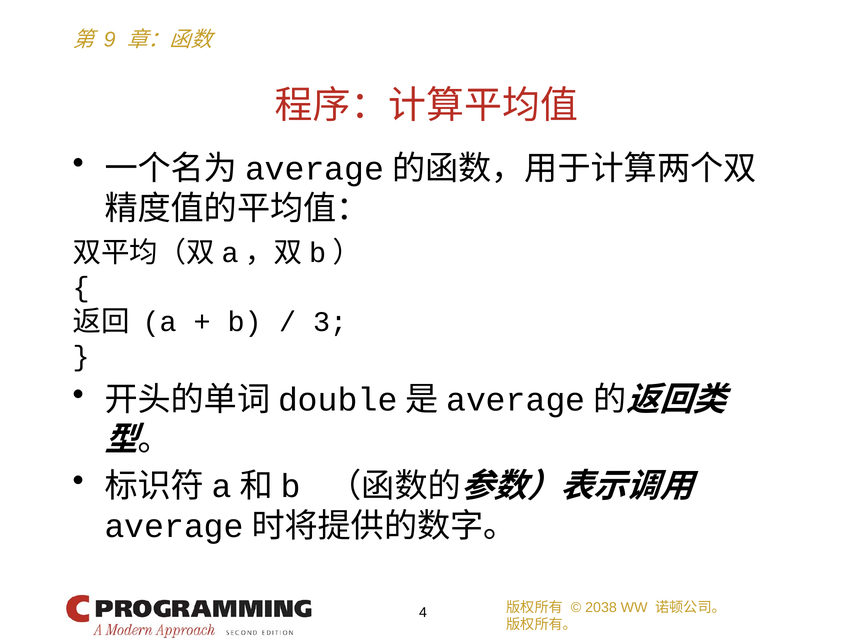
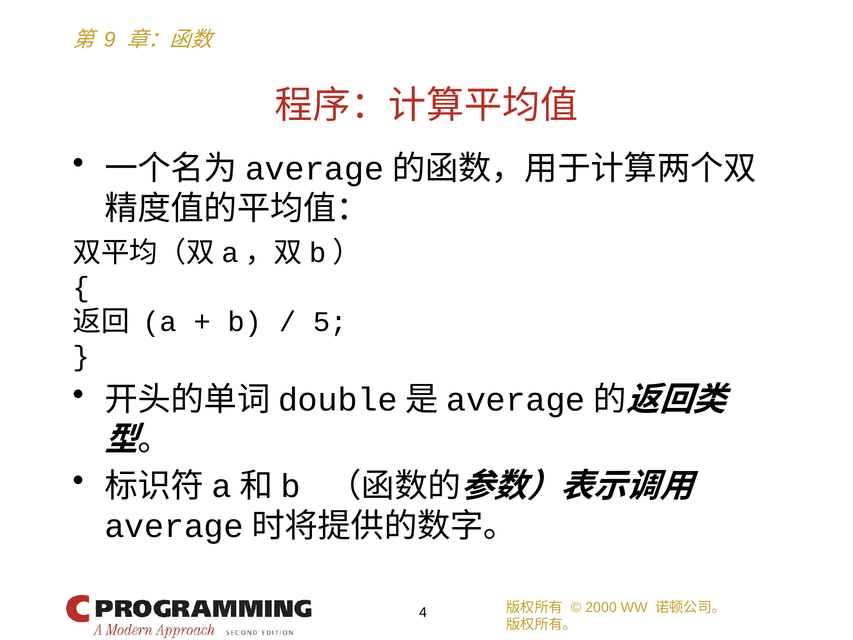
3: 3 -> 5
2038: 2038 -> 2000
